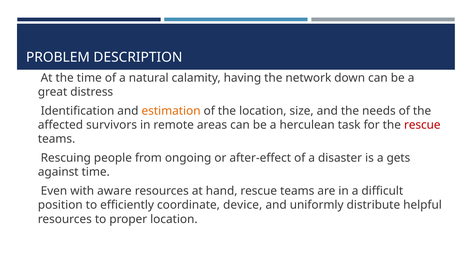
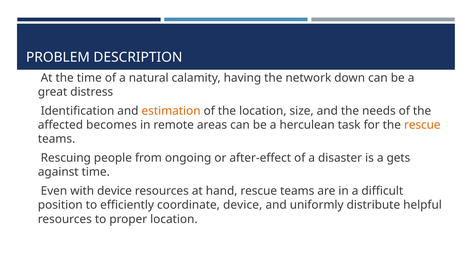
survivors: survivors -> becomes
rescue at (422, 125) colour: red -> orange
with aware: aware -> device
